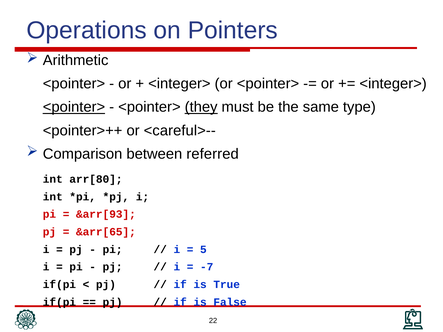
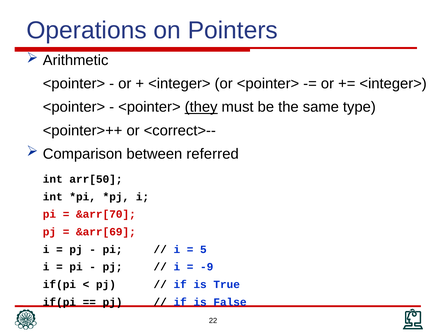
<pointer> at (74, 107) underline: present -> none
<careful>--: <careful>-- -> <correct>--
arr[80: arr[80 -> arr[50
&arr[93: &arr[93 -> &arr[70
&arr[65: &arr[65 -> &arr[69
-7: -7 -> -9
